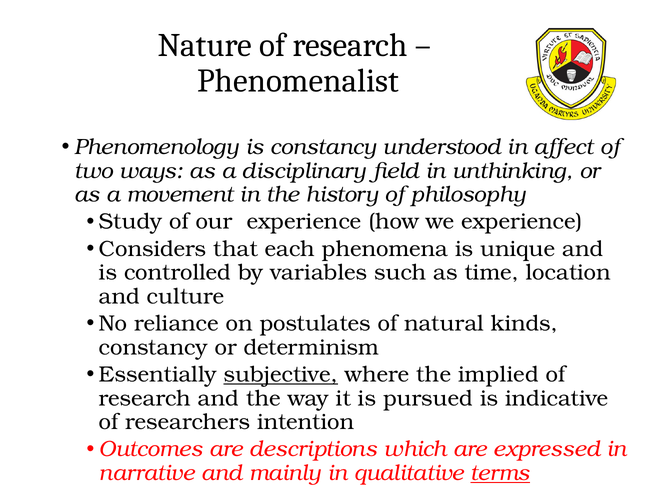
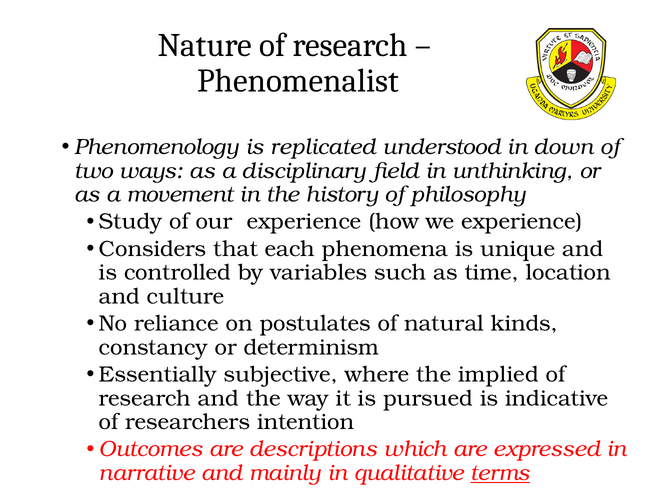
is constancy: constancy -> replicated
affect: affect -> down
subjective underline: present -> none
